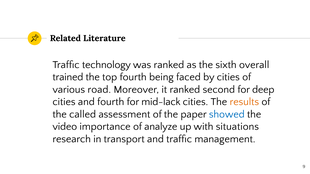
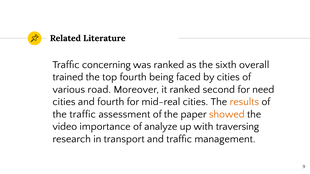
technology: technology -> concerning
deep: deep -> need
mid-lack: mid-lack -> mid-real
the called: called -> traffic
showed colour: blue -> orange
situations: situations -> traversing
